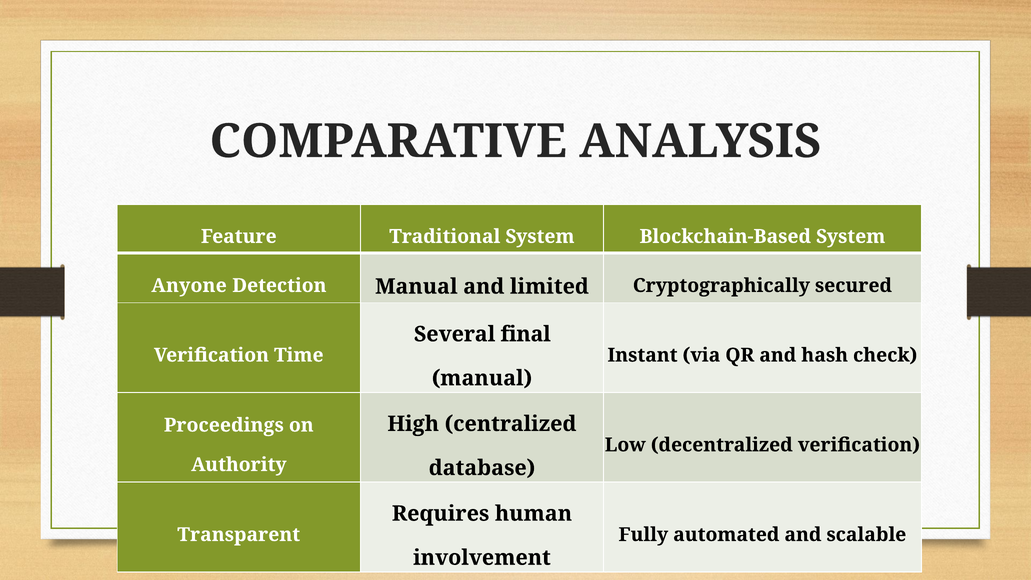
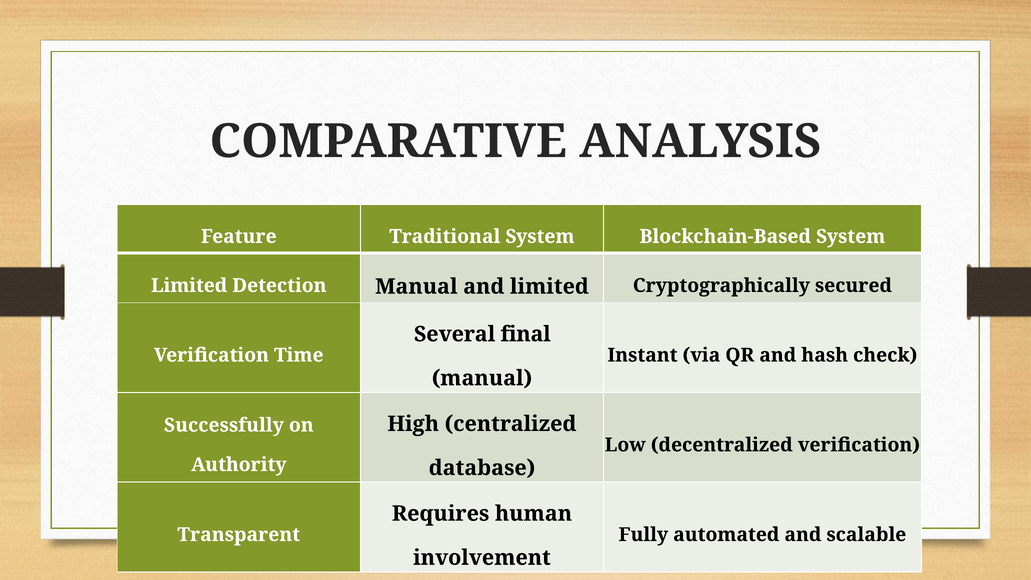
Anyone at (189, 286): Anyone -> Limited
Proceedings: Proceedings -> Successfully
